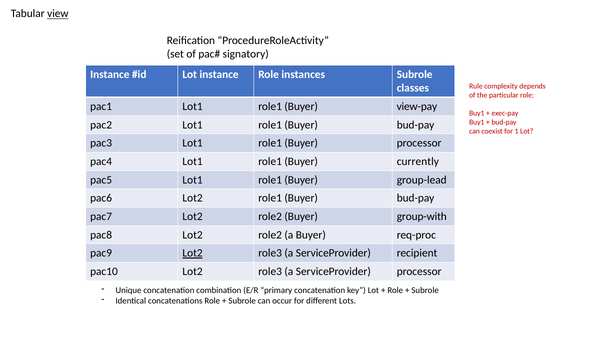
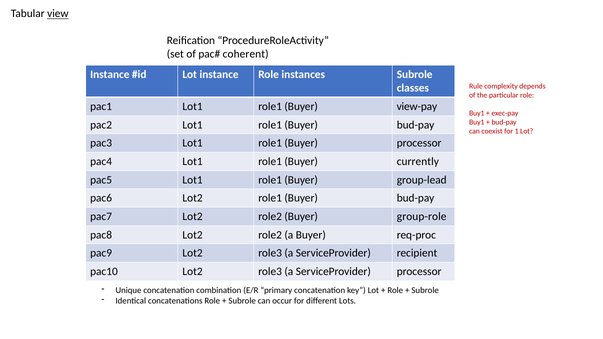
signatory: signatory -> coherent
group-with: group-with -> group-role
Lot2 at (193, 253) underline: present -> none
